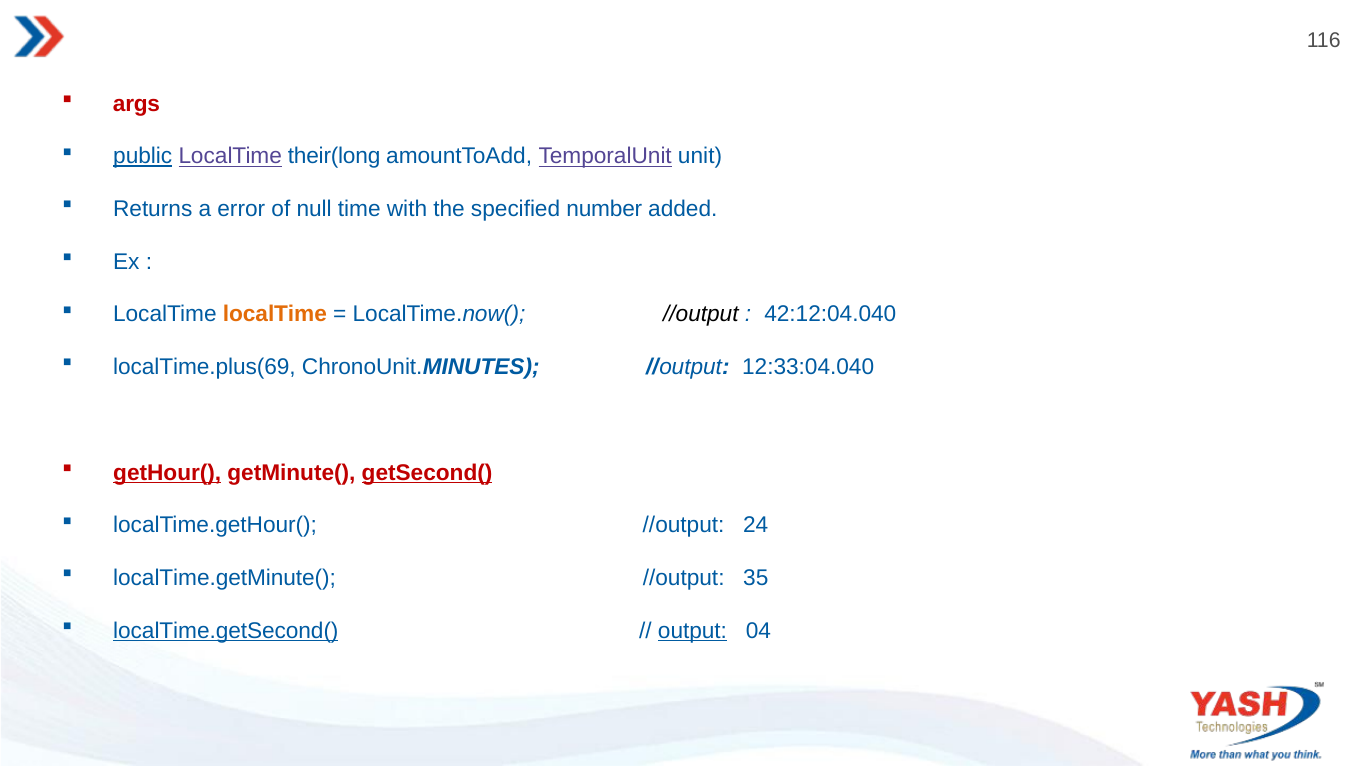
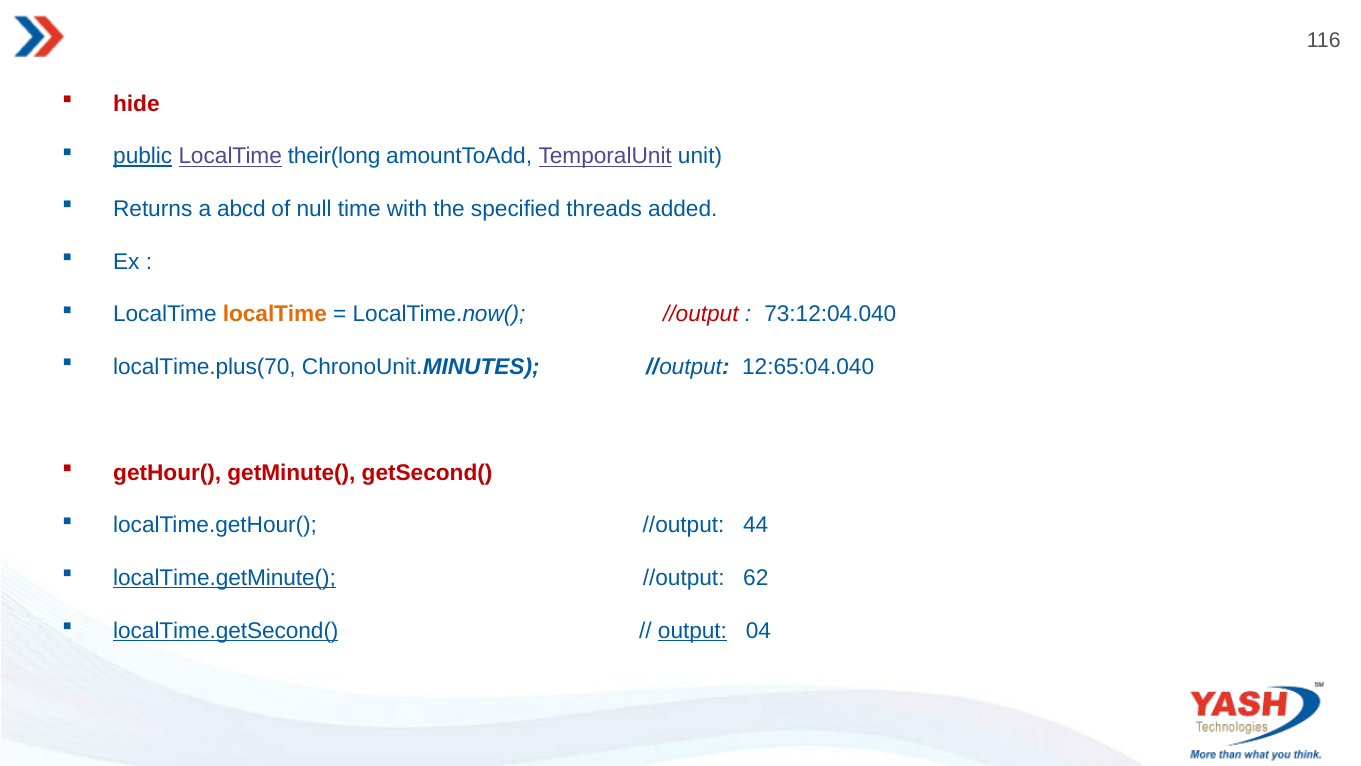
args: args -> hide
error: error -> abcd
number: number -> threads
//output at (701, 314) colour: black -> red
42:12:04.040: 42:12:04.040 -> 73:12:04.040
localTime.plus(69: localTime.plus(69 -> localTime.plus(70
12:33:04.040: 12:33:04.040 -> 12:65:04.040
getHour( underline: present -> none
getSecond( underline: present -> none
24: 24 -> 44
localTime.getMinute( underline: none -> present
35: 35 -> 62
